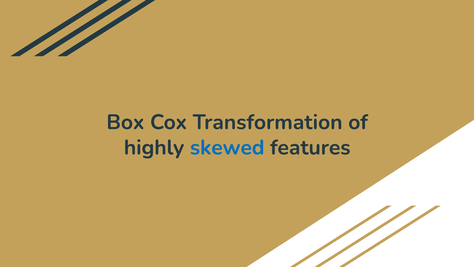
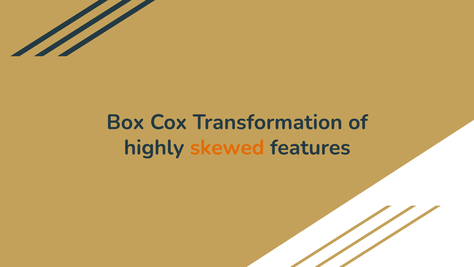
skewed colour: blue -> orange
